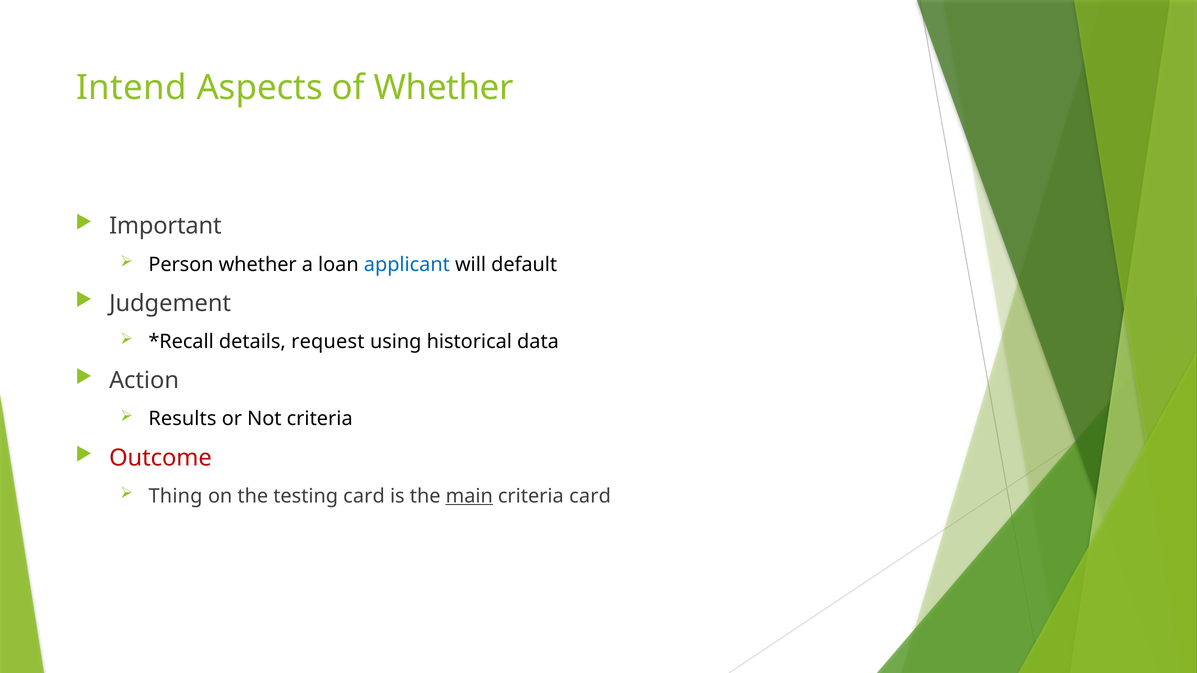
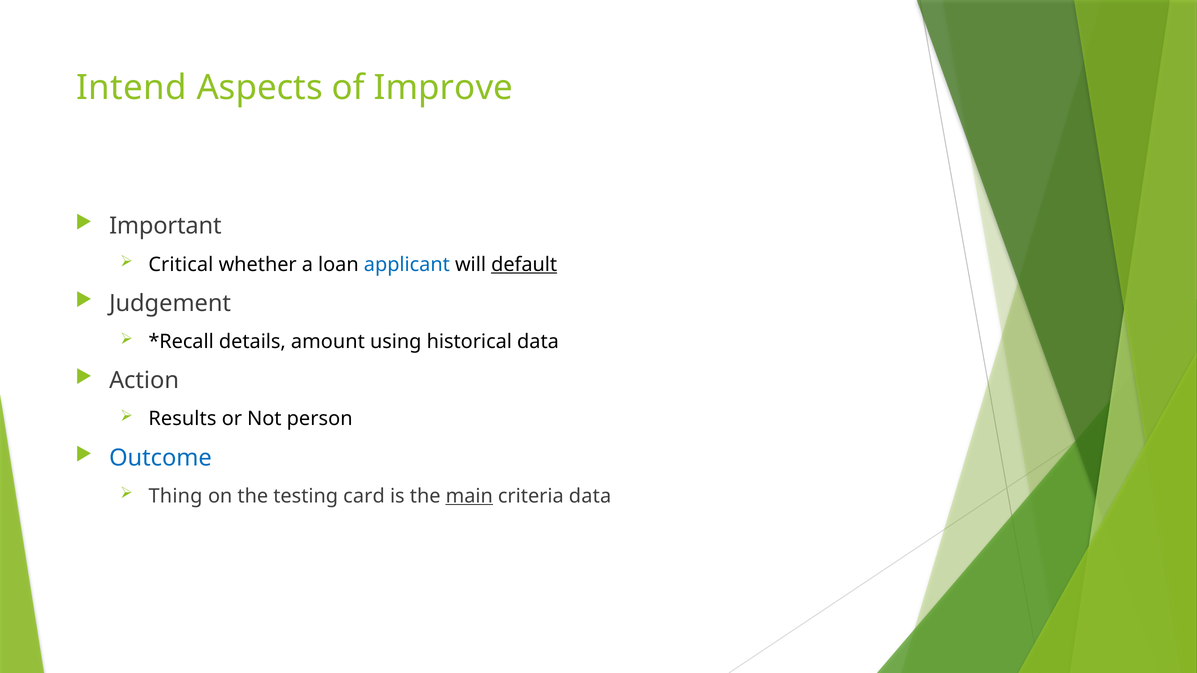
of Whether: Whether -> Improve
Person: Person -> Critical
default underline: none -> present
request: request -> amount
Not criteria: criteria -> person
Outcome colour: red -> blue
criteria card: card -> data
